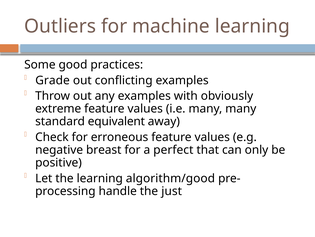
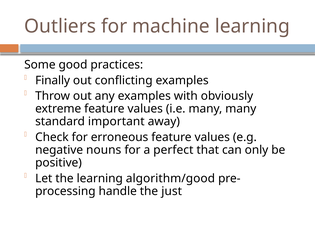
Grade: Grade -> Finally
equivalent: equivalent -> important
breast: breast -> nouns
